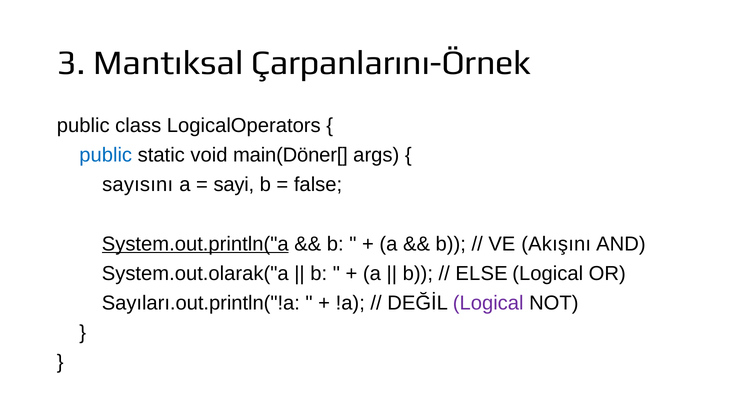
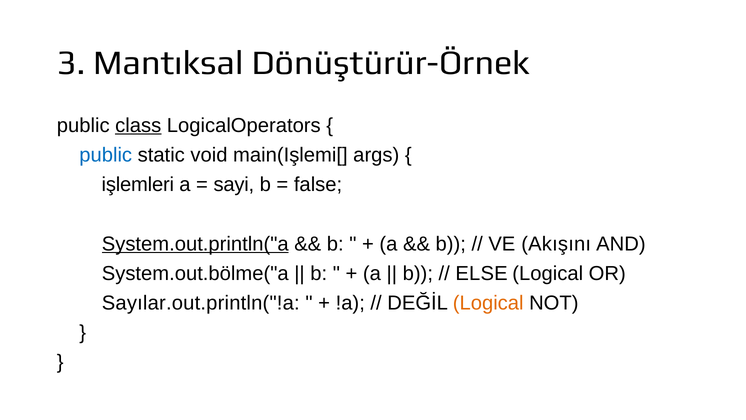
Çarpanlarını-Örnek: Çarpanlarını-Örnek -> Dönüştürür-Örnek
class underline: none -> present
main(Döner[: main(Döner[ -> main(Işlemi[
sayısını: sayısını -> işlemleri
System.out.olarak("a: System.out.olarak("a -> System.out.bölme("a
Sayıları.out.println("!a: Sayıları.out.println("!a -> Sayılar.out.println("!a
Logical at (488, 303) colour: purple -> orange
